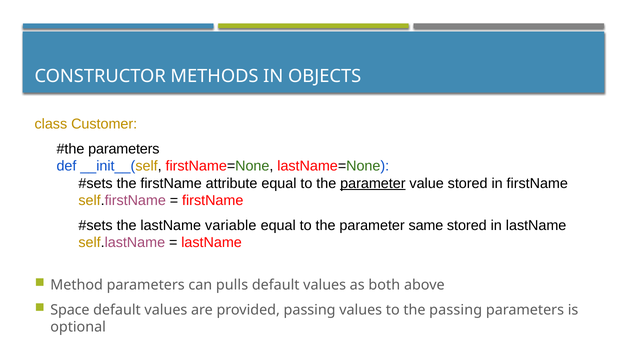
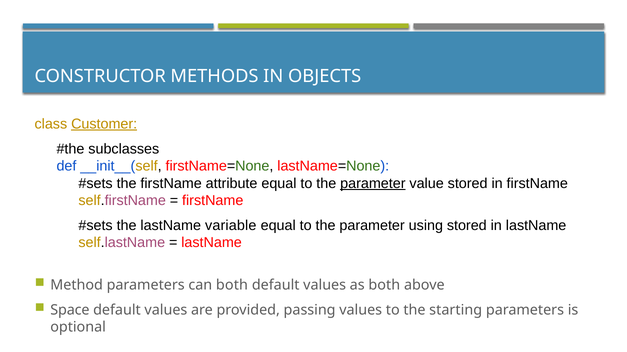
Customer underline: none -> present
parameters at (124, 149): parameters -> subclasses
same: same -> using
can pulls: pulls -> both
the passing: passing -> starting
